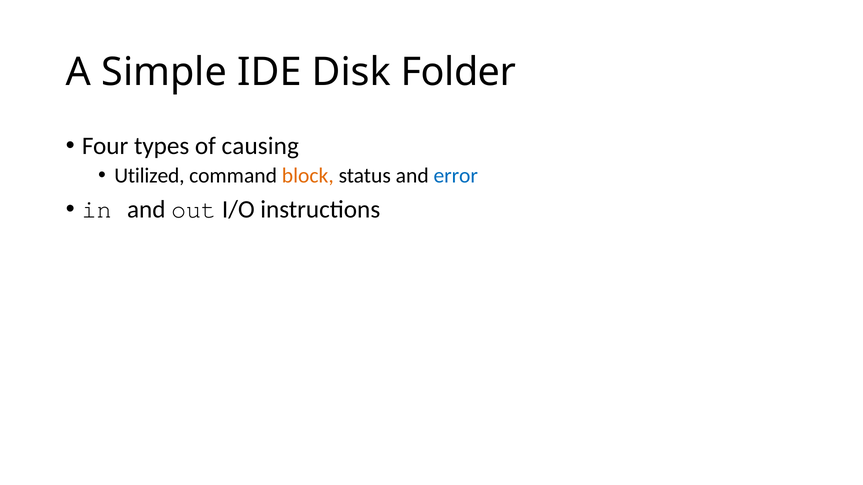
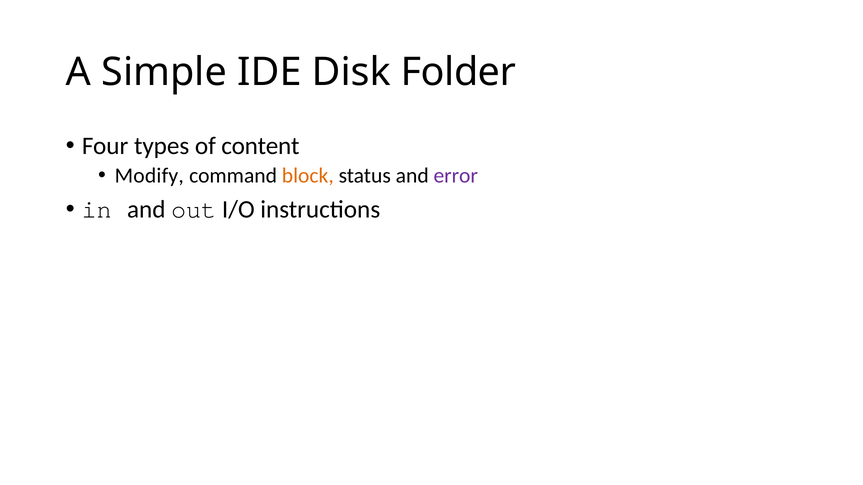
causing: causing -> content
Utilized: Utilized -> Modify
error colour: blue -> purple
